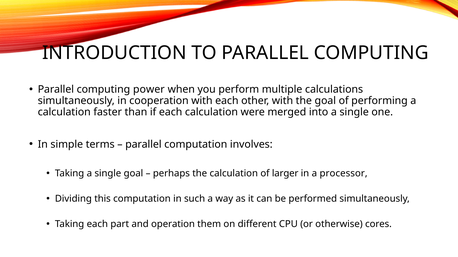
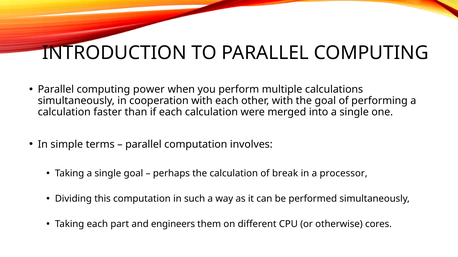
larger: larger -> break
operation: operation -> engineers
